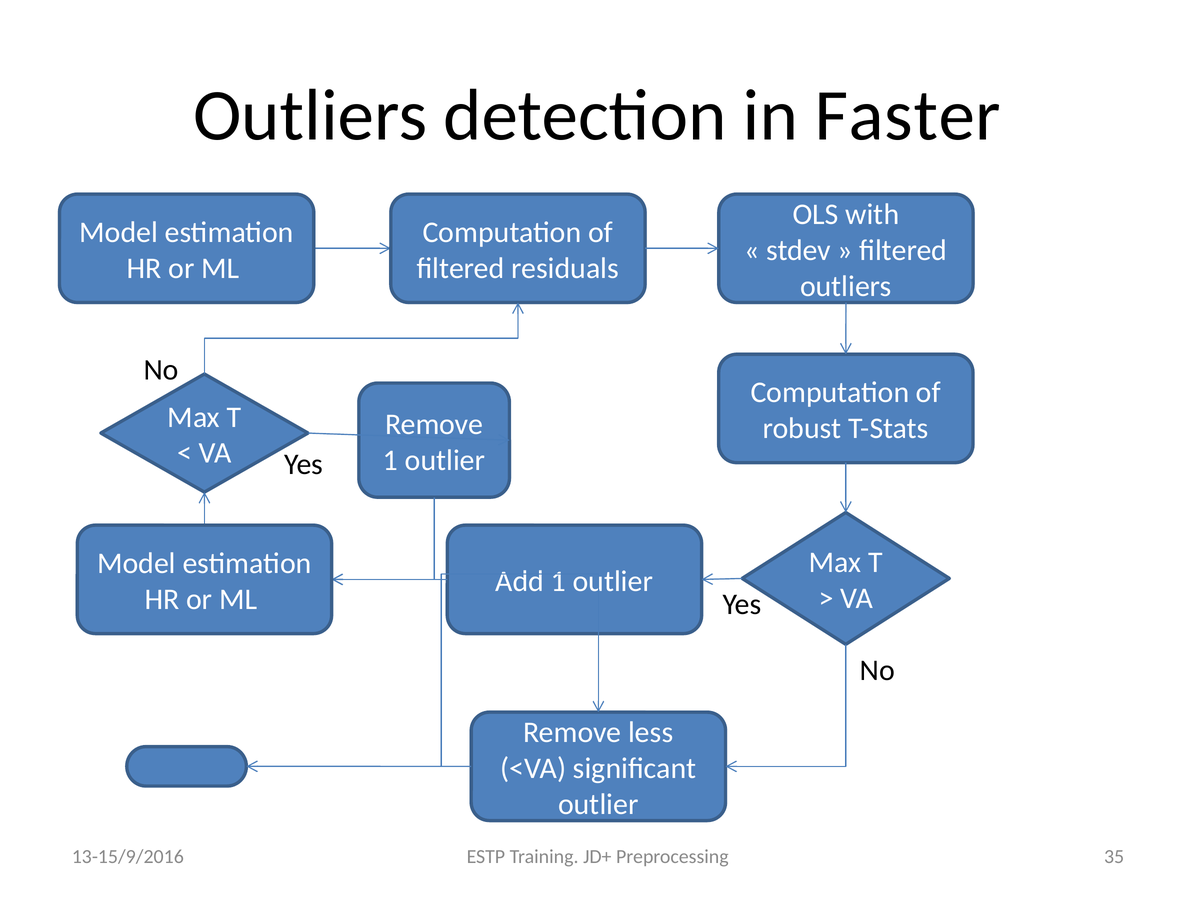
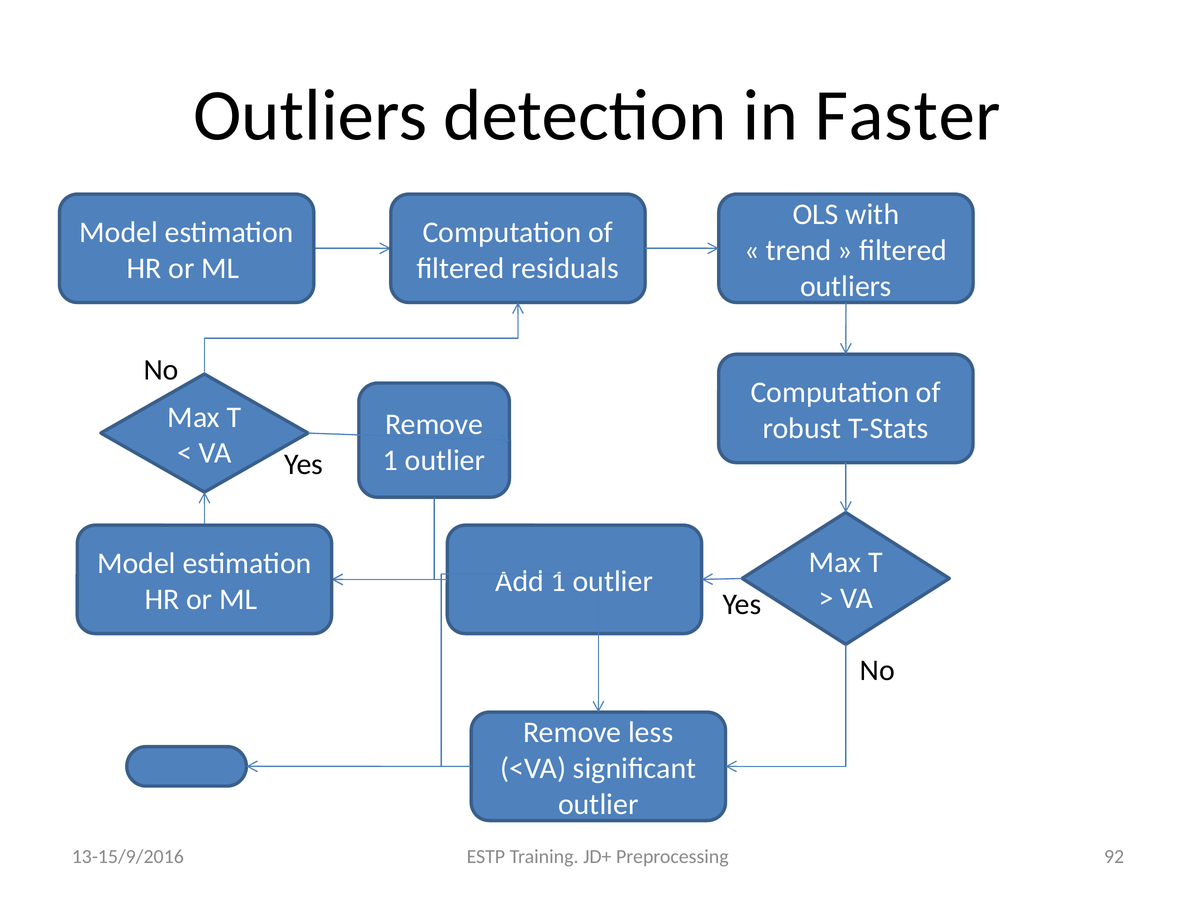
stdev: stdev -> trend
35: 35 -> 92
